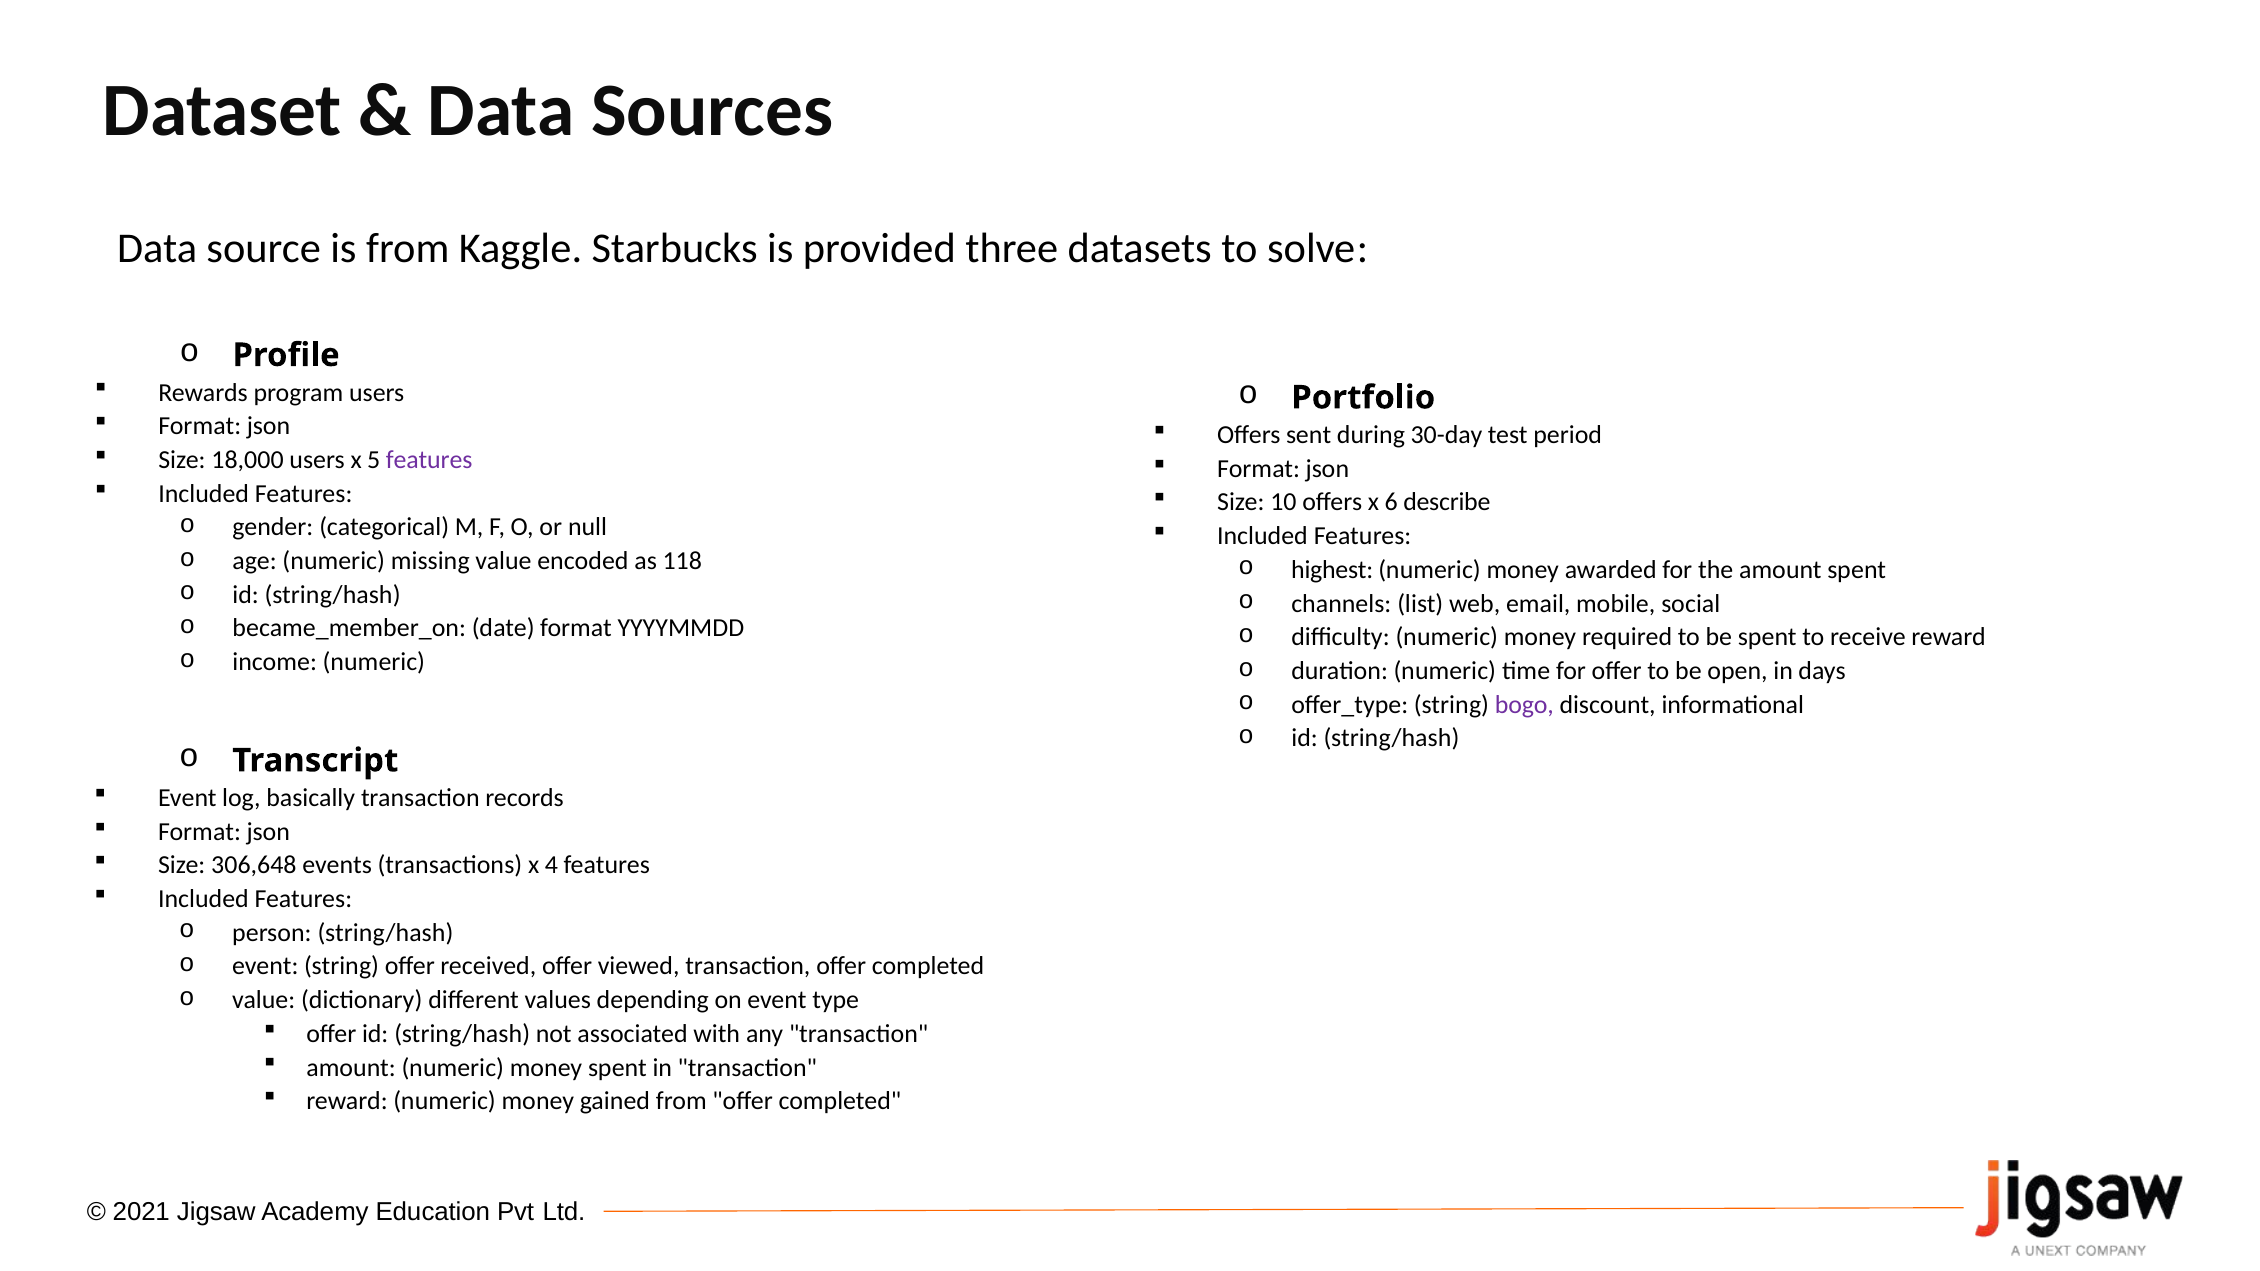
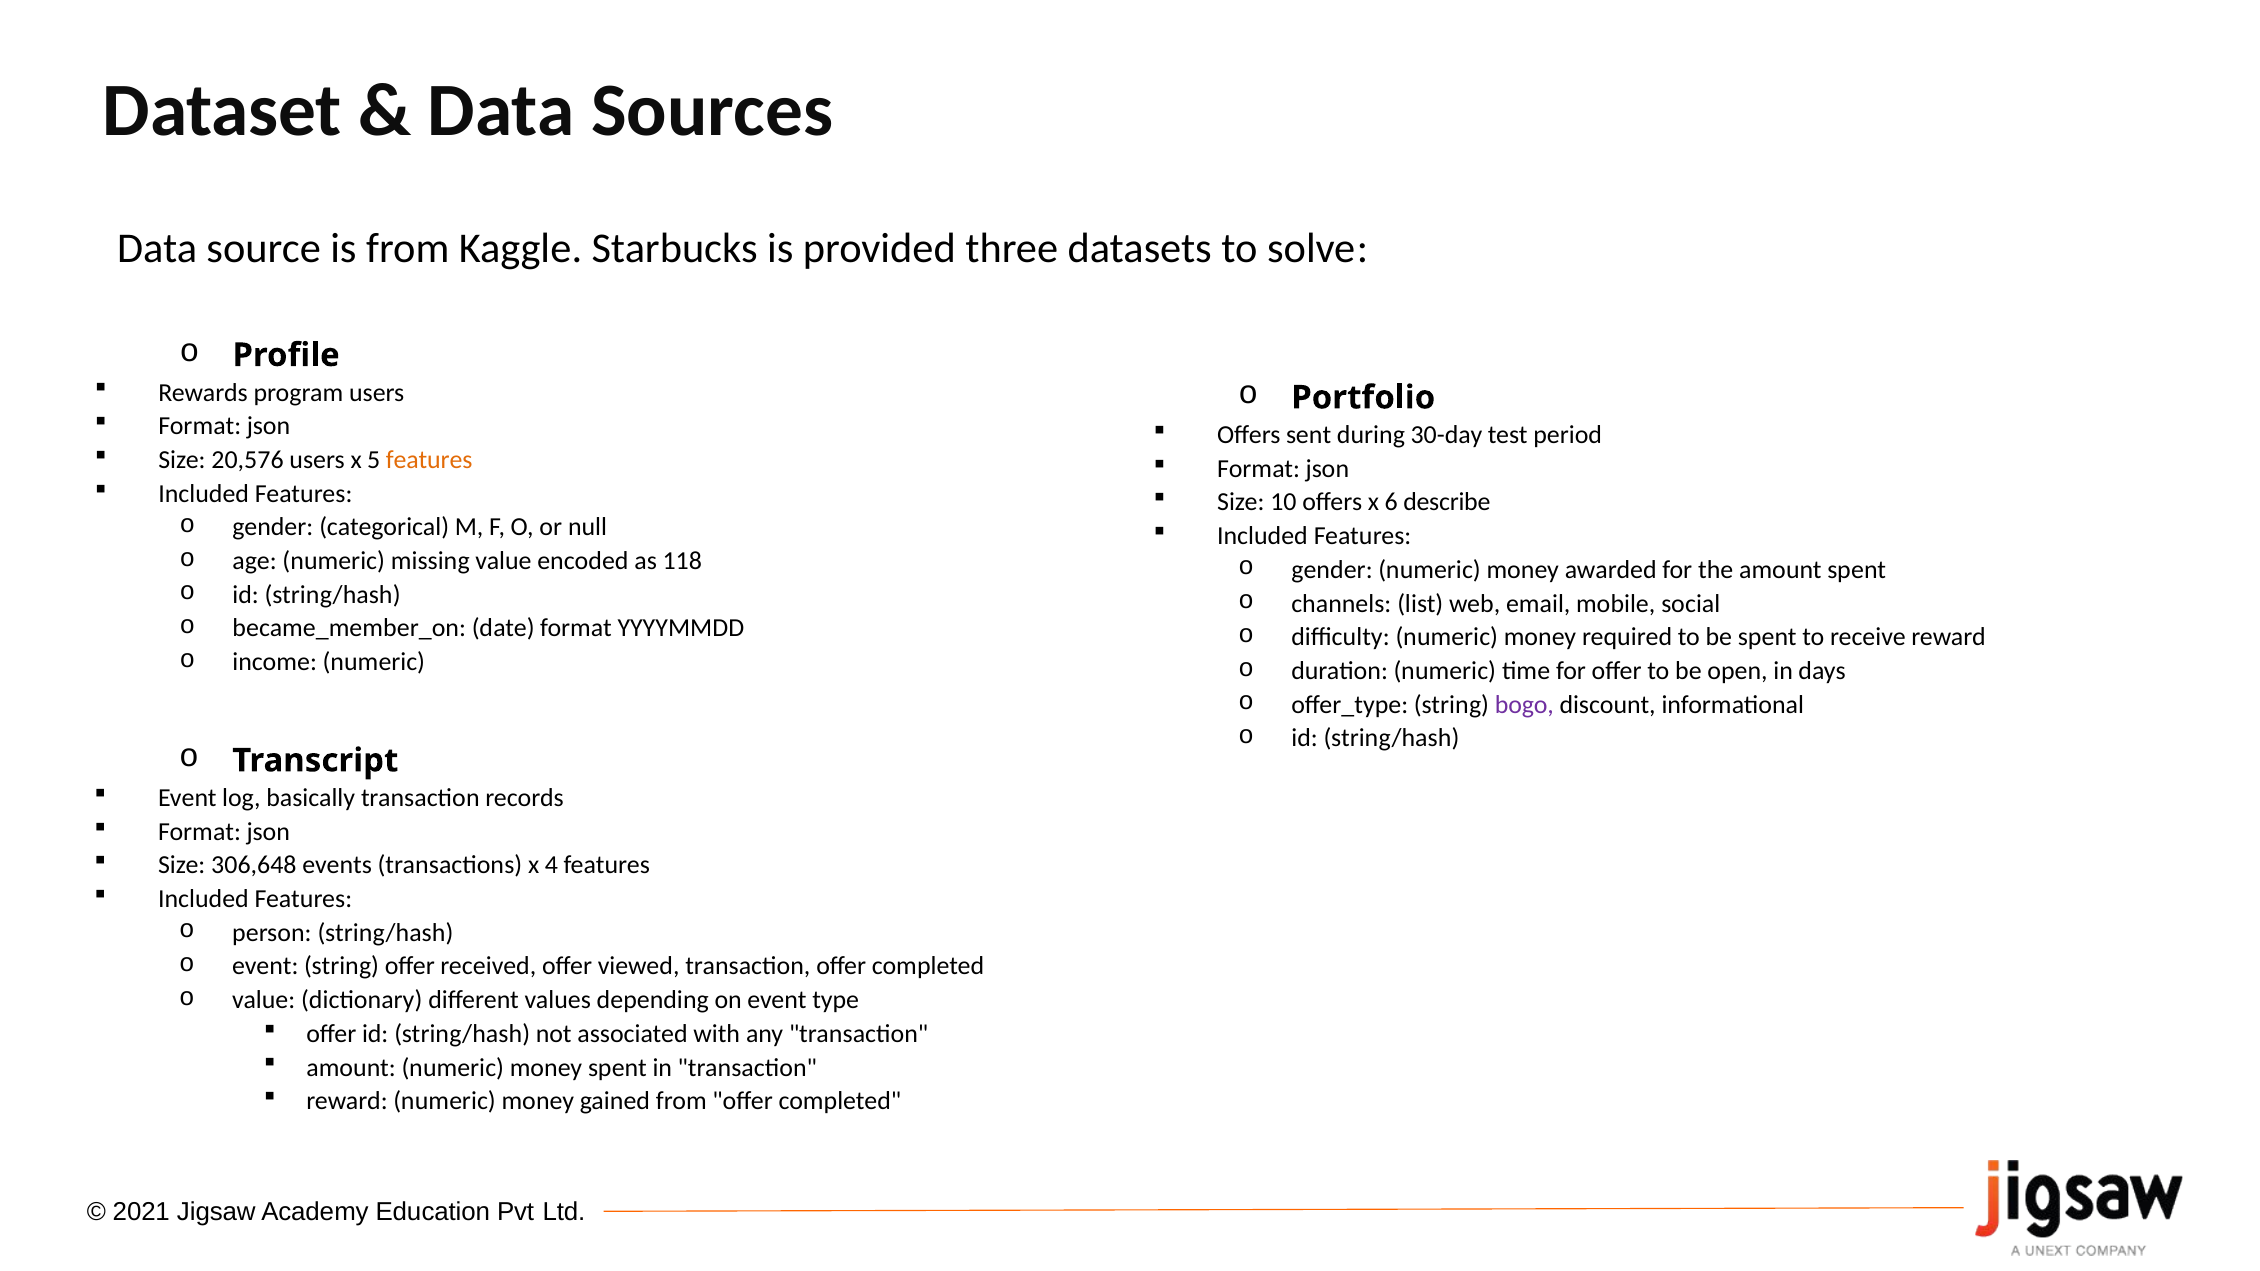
18,000: 18,000 -> 20,576
features at (429, 460) colour: purple -> orange
highest at (1332, 570): highest -> gender
